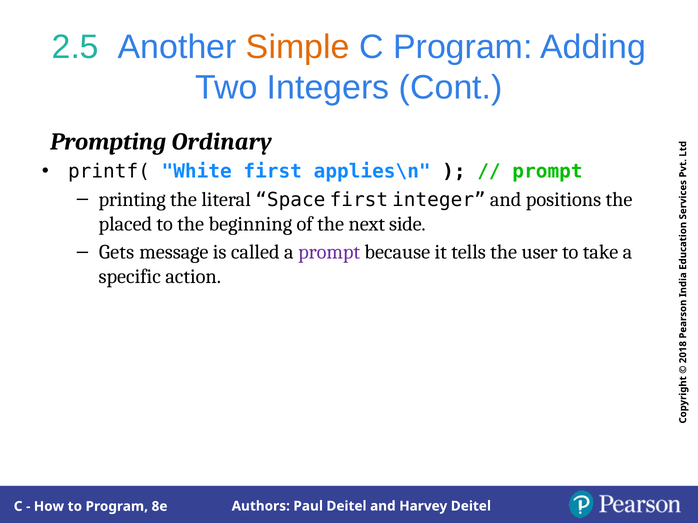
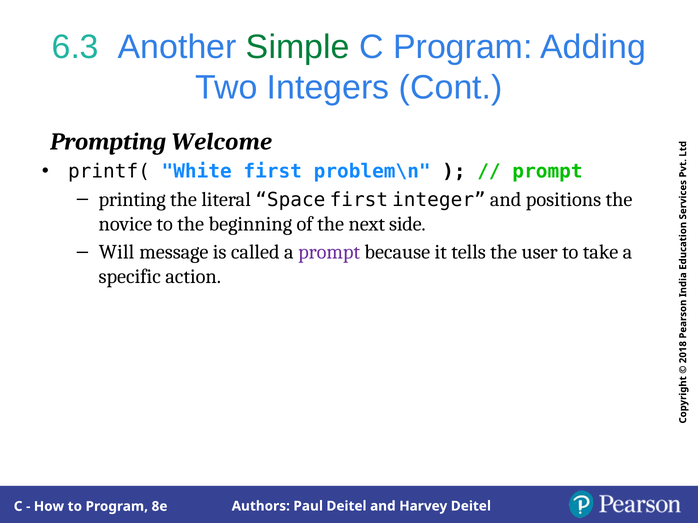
2.5: 2.5 -> 6.3
Simple colour: orange -> green
Ordinary: Ordinary -> Welcome
applies\n: applies\n -> problem\n
placed: placed -> novice
Gets: Gets -> Will
